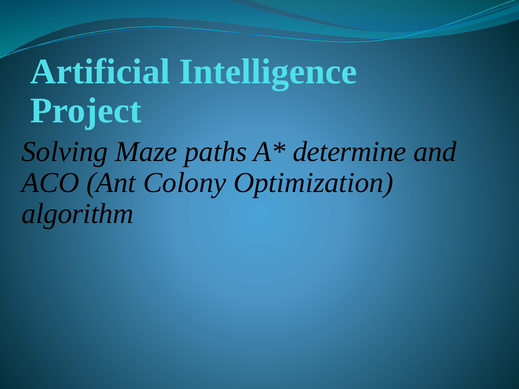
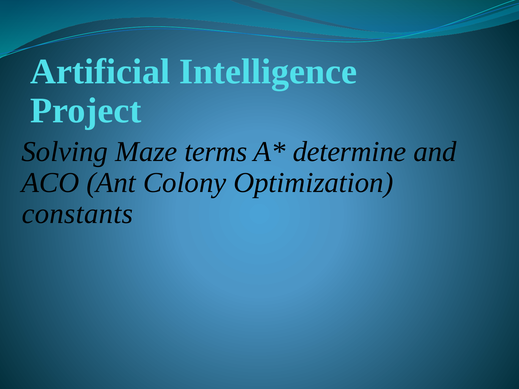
paths: paths -> terms
algorithm: algorithm -> constants
